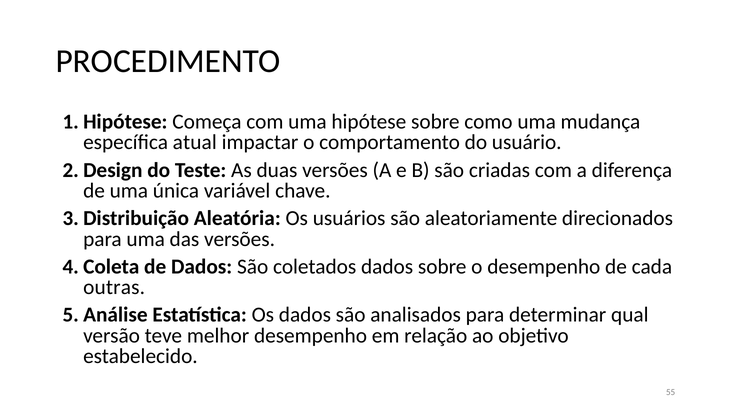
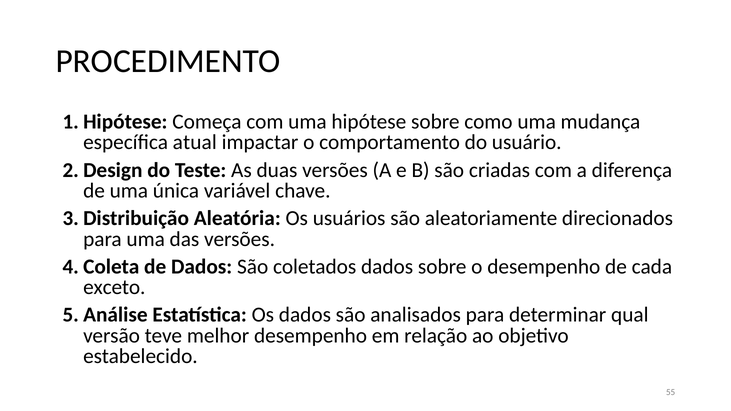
outras: outras -> exceto
